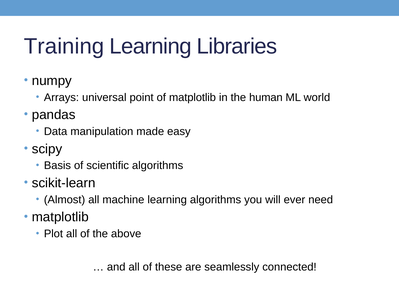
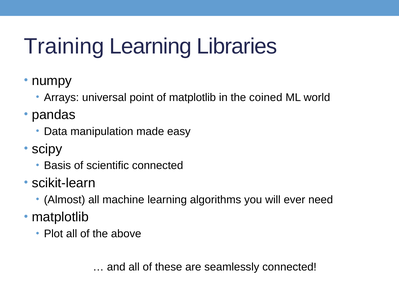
human: human -> coined
scientific algorithms: algorithms -> connected
